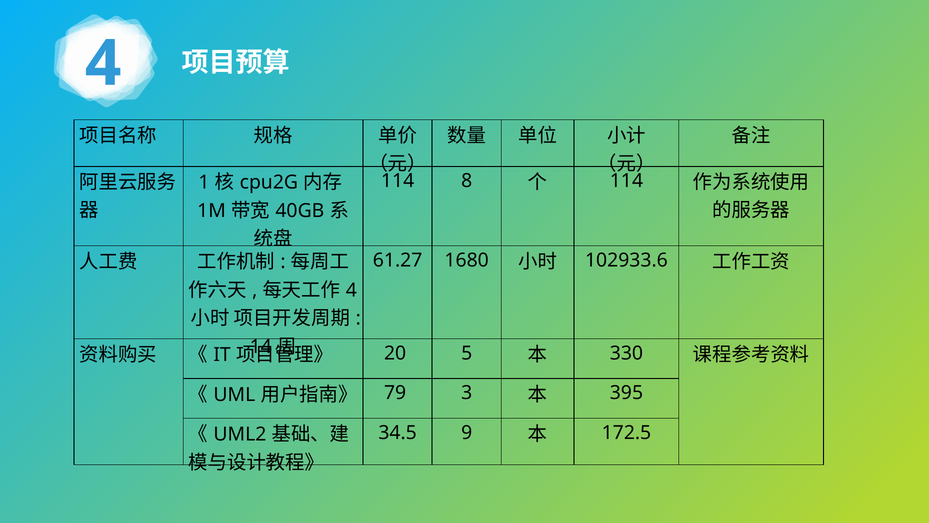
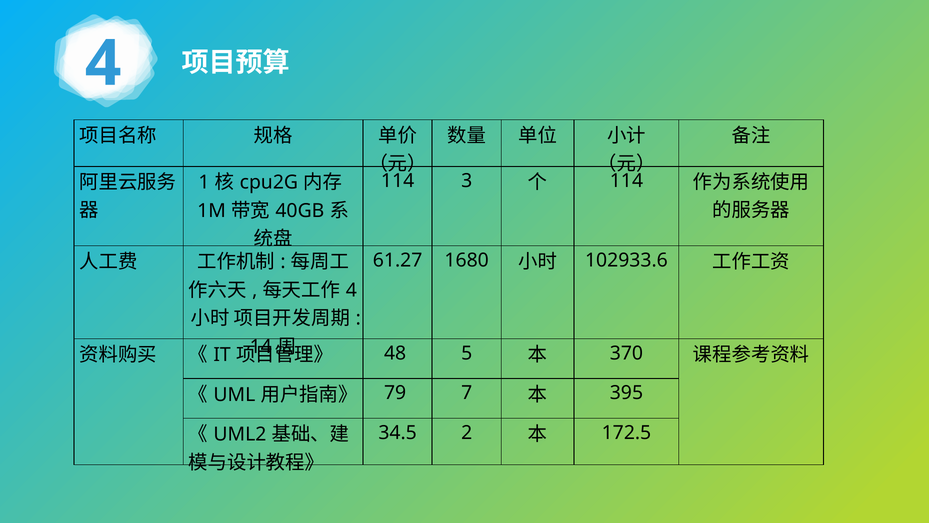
8: 8 -> 3
20: 20 -> 48
330: 330 -> 370
3: 3 -> 7
9: 9 -> 2
